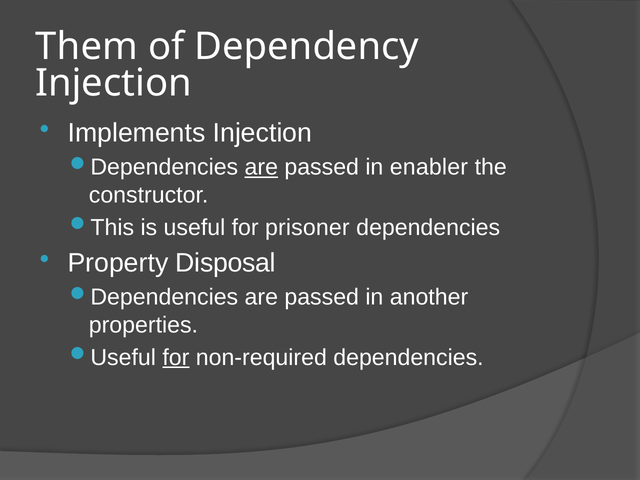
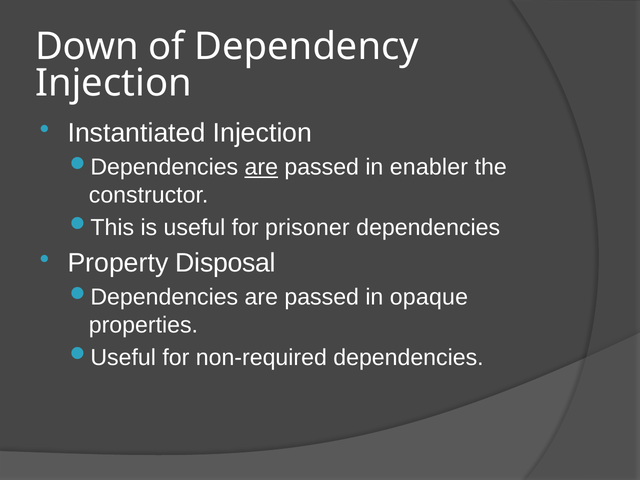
Them: Them -> Down
Implements: Implements -> Instantiated
another: another -> opaque
for at (176, 357) underline: present -> none
